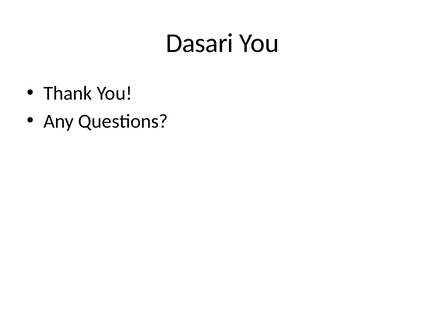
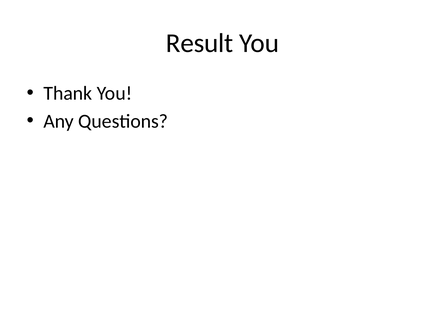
Dasari: Dasari -> Result
